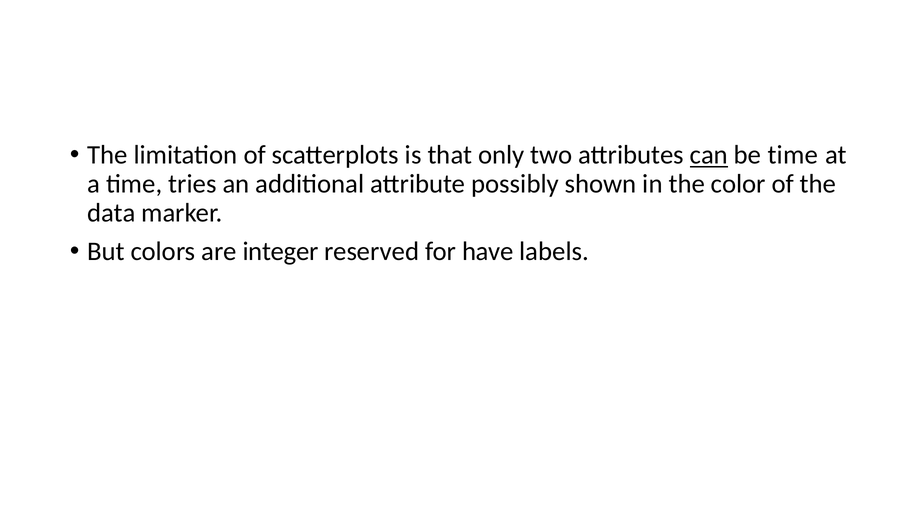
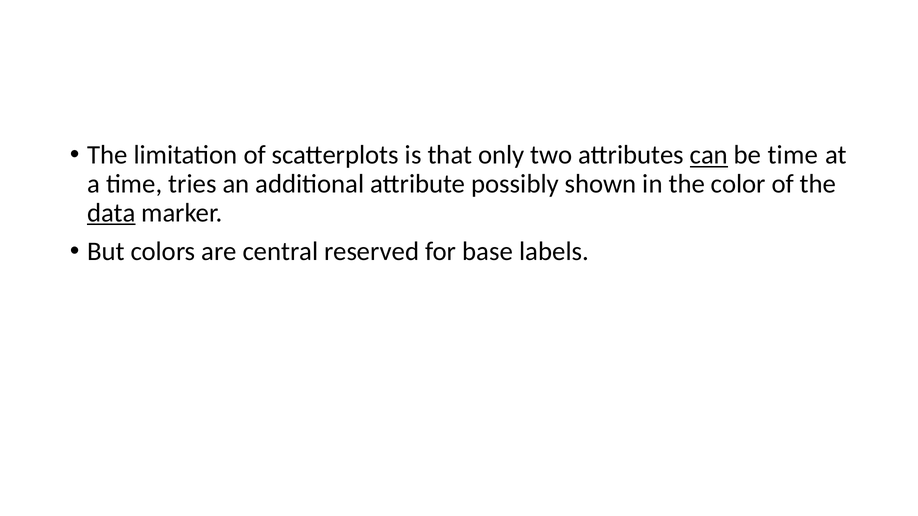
data underline: none -> present
integer: integer -> central
have: have -> base
